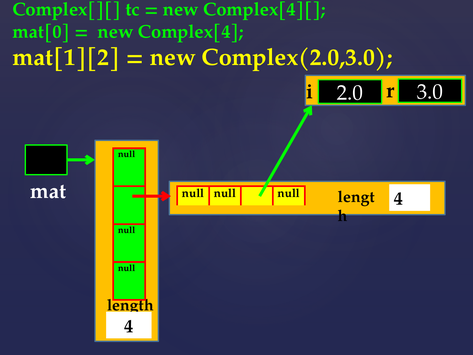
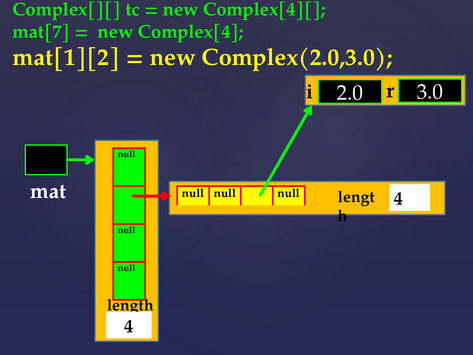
mat[0: mat[0 -> mat[7
